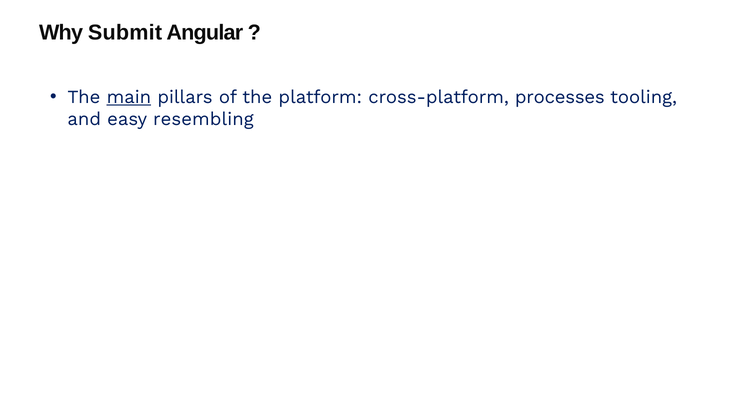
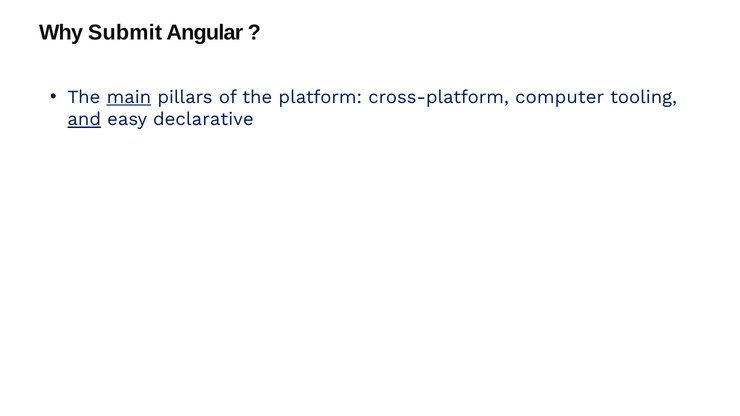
processes: processes -> computer
and underline: none -> present
resembling: resembling -> declarative
